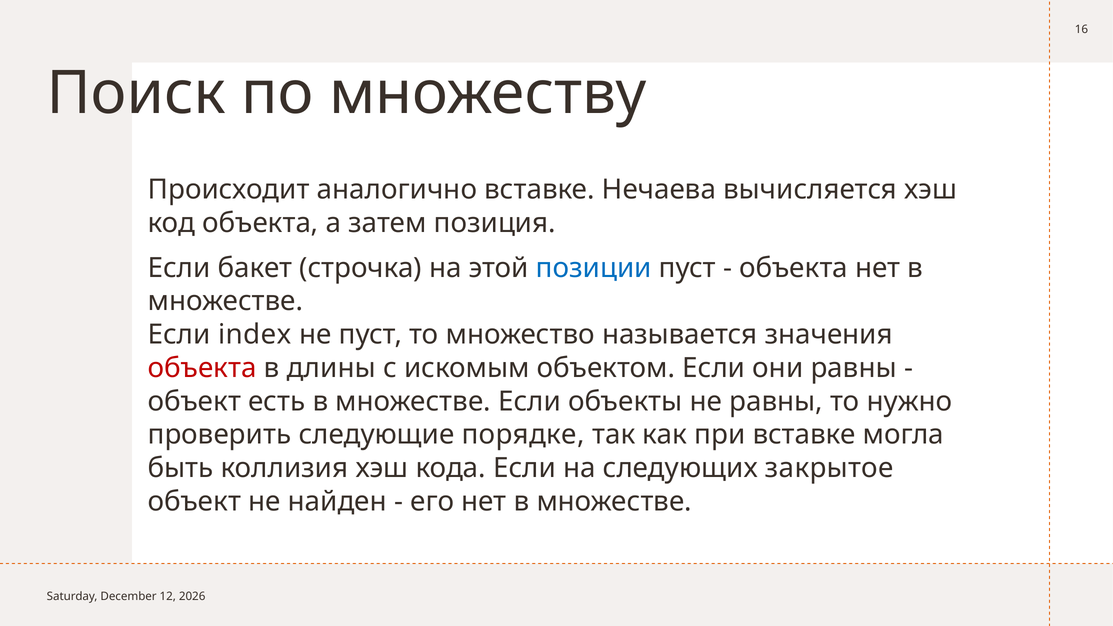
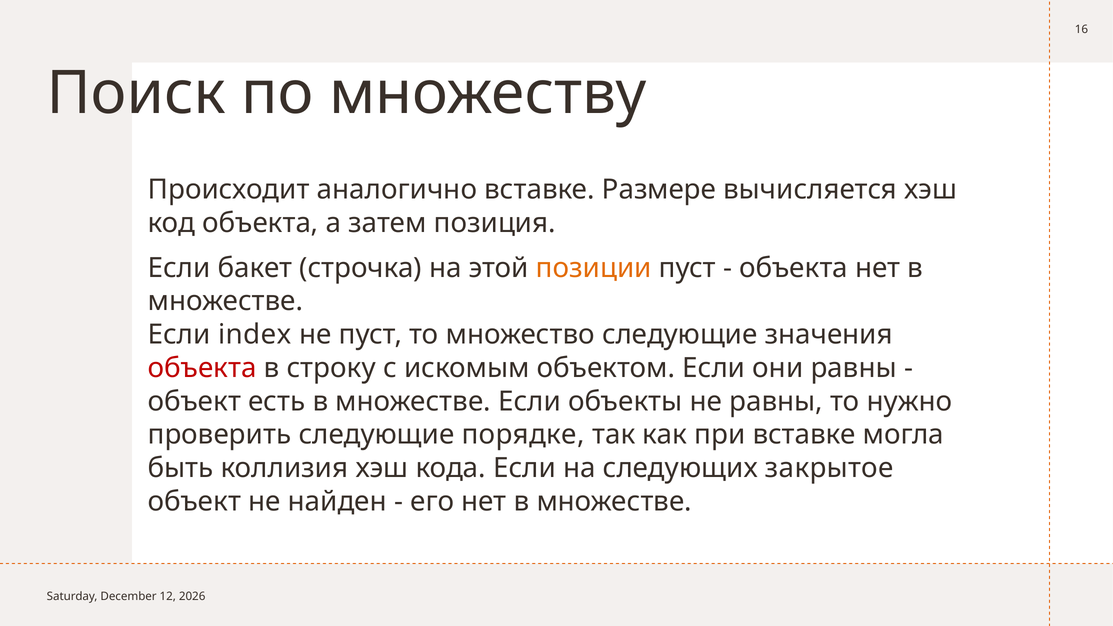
Нечаева: Нечаева -> Размере
позиции colour: blue -> orange
множество называется: называется -> следующие
длины: длины -> строку
